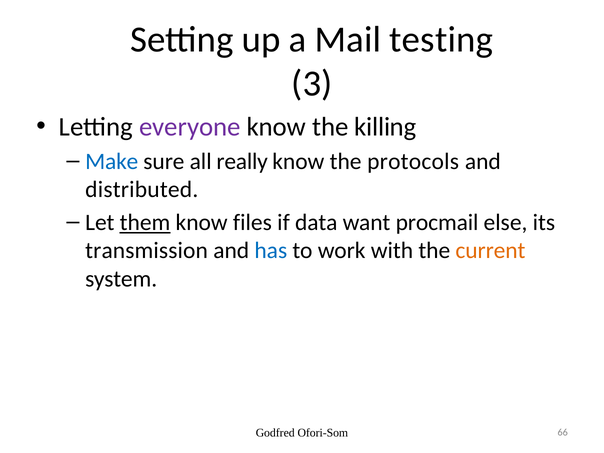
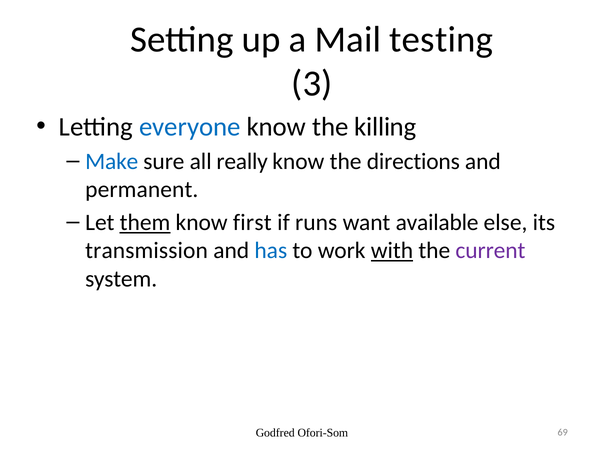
everyone colour: purple -> blue
protocols: protocols -> directions
distributed: distributed -> permanent
files: files -> first
data: data -> runs
procmail: procmail -> available
with underline: none -> present
current colour: orange -> purple
66: 66 -> 69
